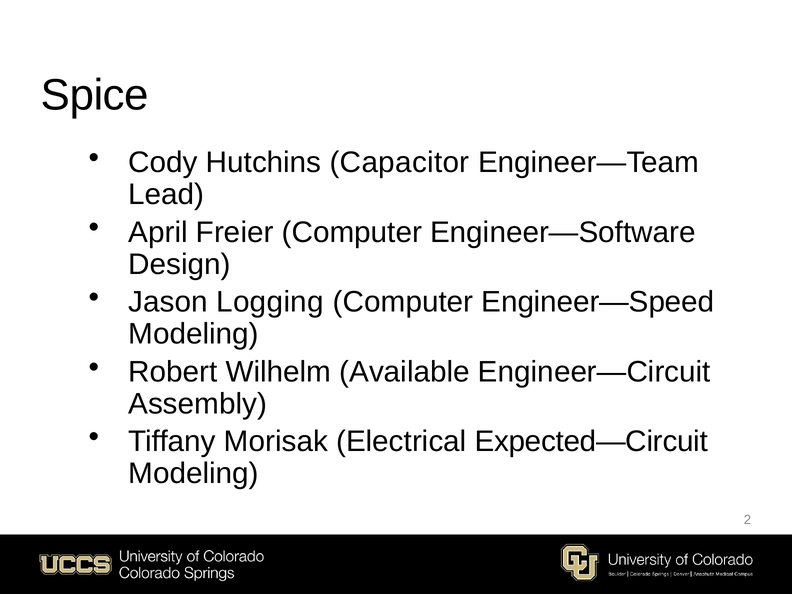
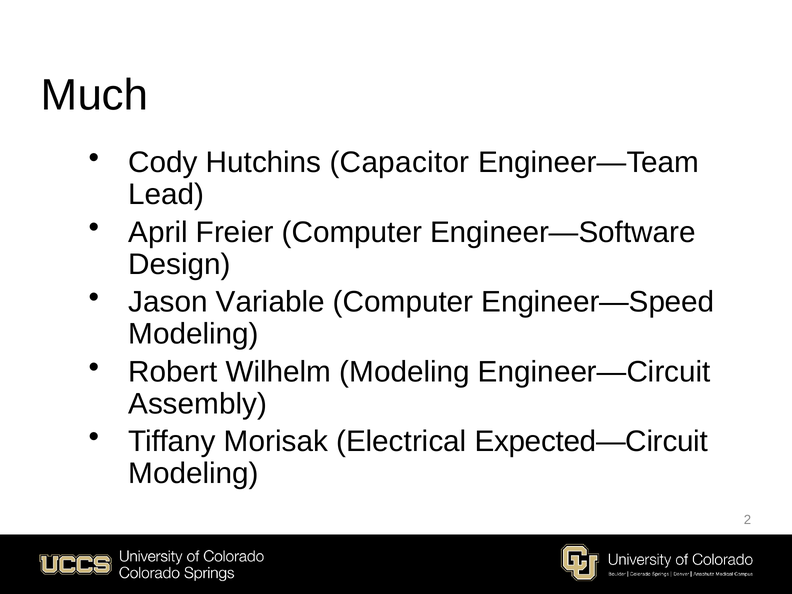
Spice: Spice -> Much
Logging: Logging -> Variable
Wilhelm Available: Available -> Modeling
